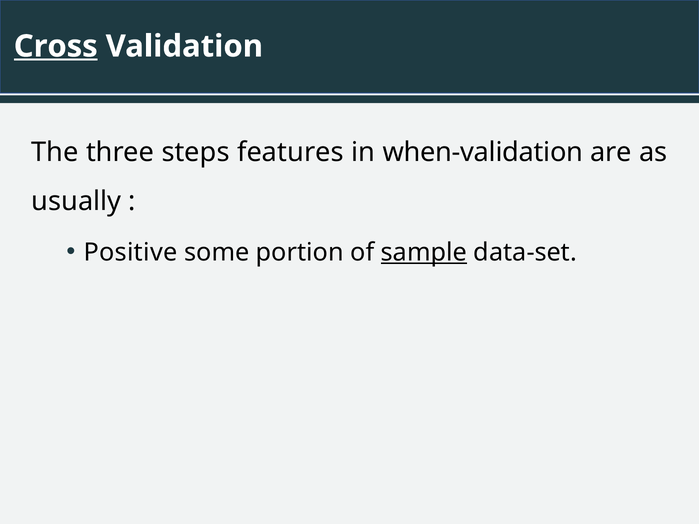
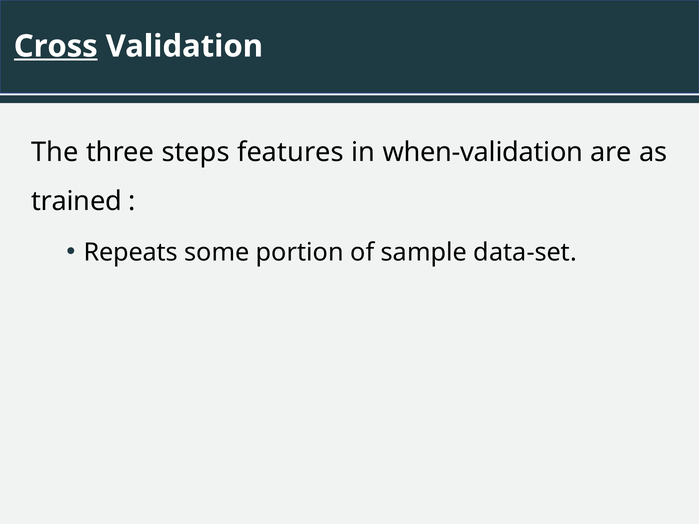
usually: usually -> trained
Positive: Positive -> Repeats
sample underline: present -> none
